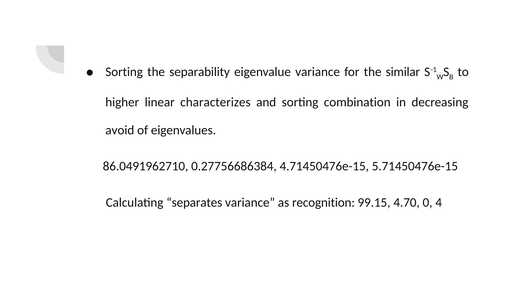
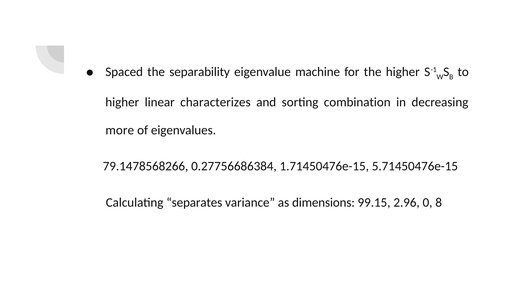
Sorting at (124, 72): Sorting -> Spaced
eigenvalue variance: variance -> machine
the similar: similar -> higher
avoid: avoid -> more
86.0491962710: 86.0491962710 -> 79.1478568266
4.71450476e-15: 4.71450476e-15 -> 1.71450476e-15
recognition: recognition -> dimensions
4.70: 4.70 -> 2.96
4: 4 -> 8
